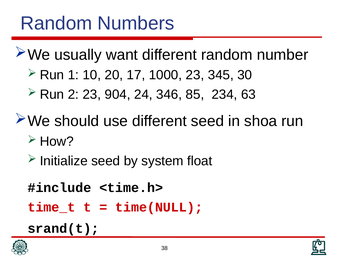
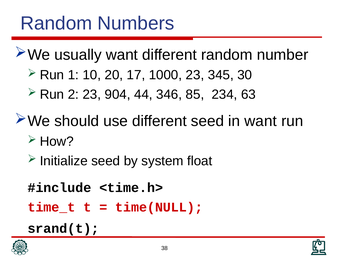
24: 24 -> 44
in shoa: shoa -> want
